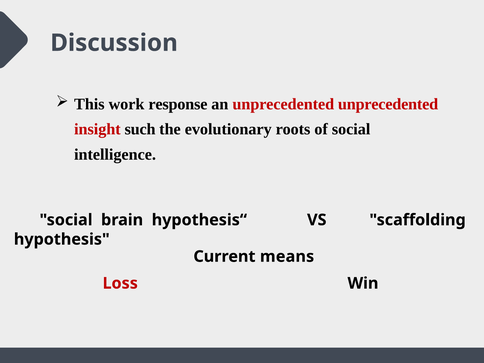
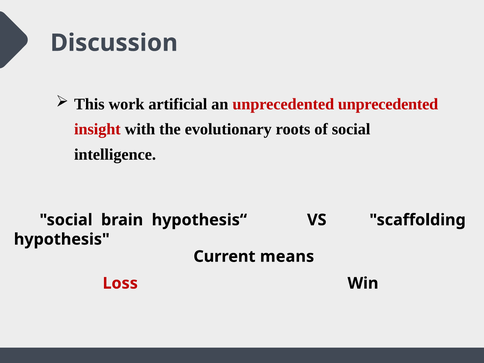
response: response -> artificial
such: such -> with
